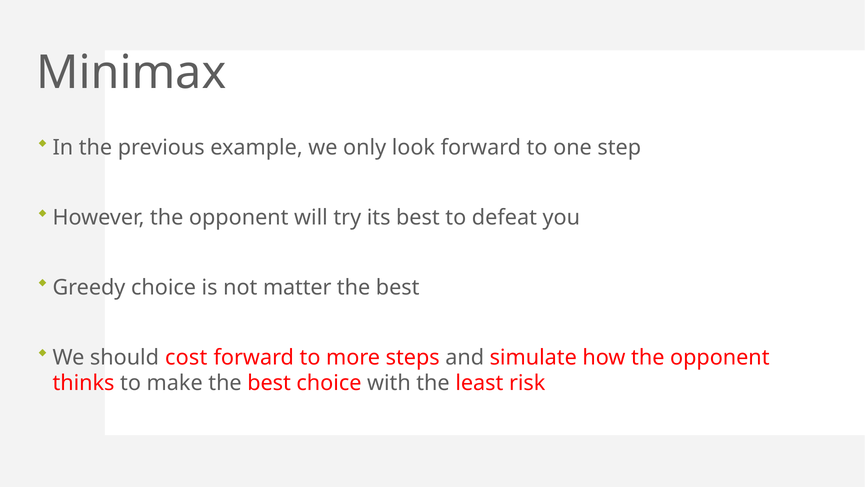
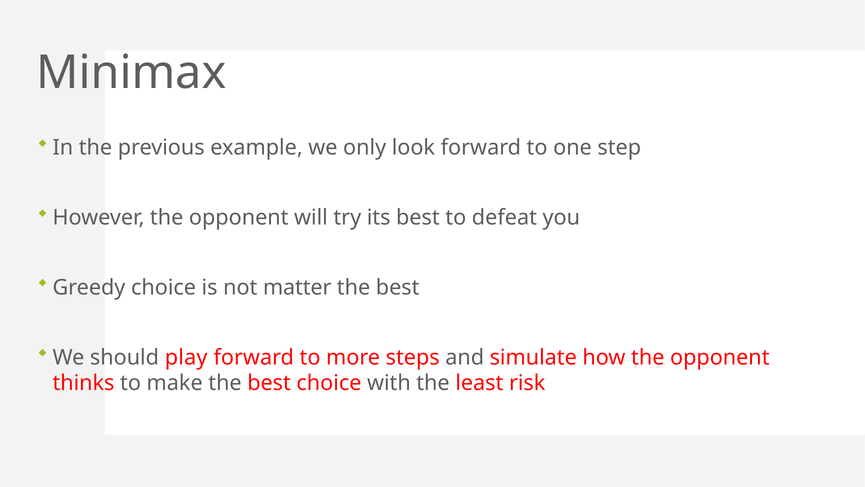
cost: cost -> play
